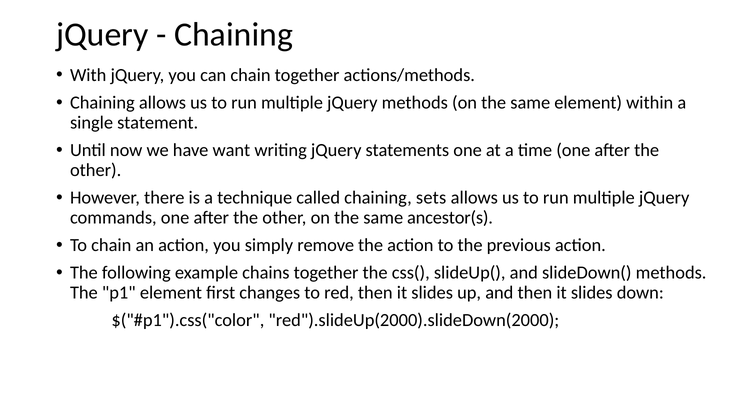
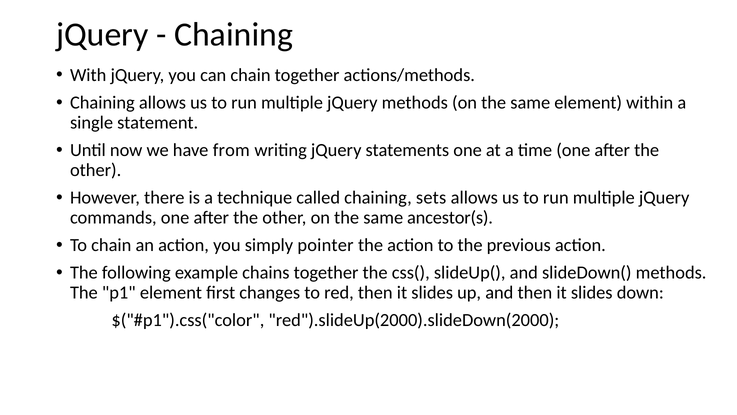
want: want -> from
remove: remove -> pointer
